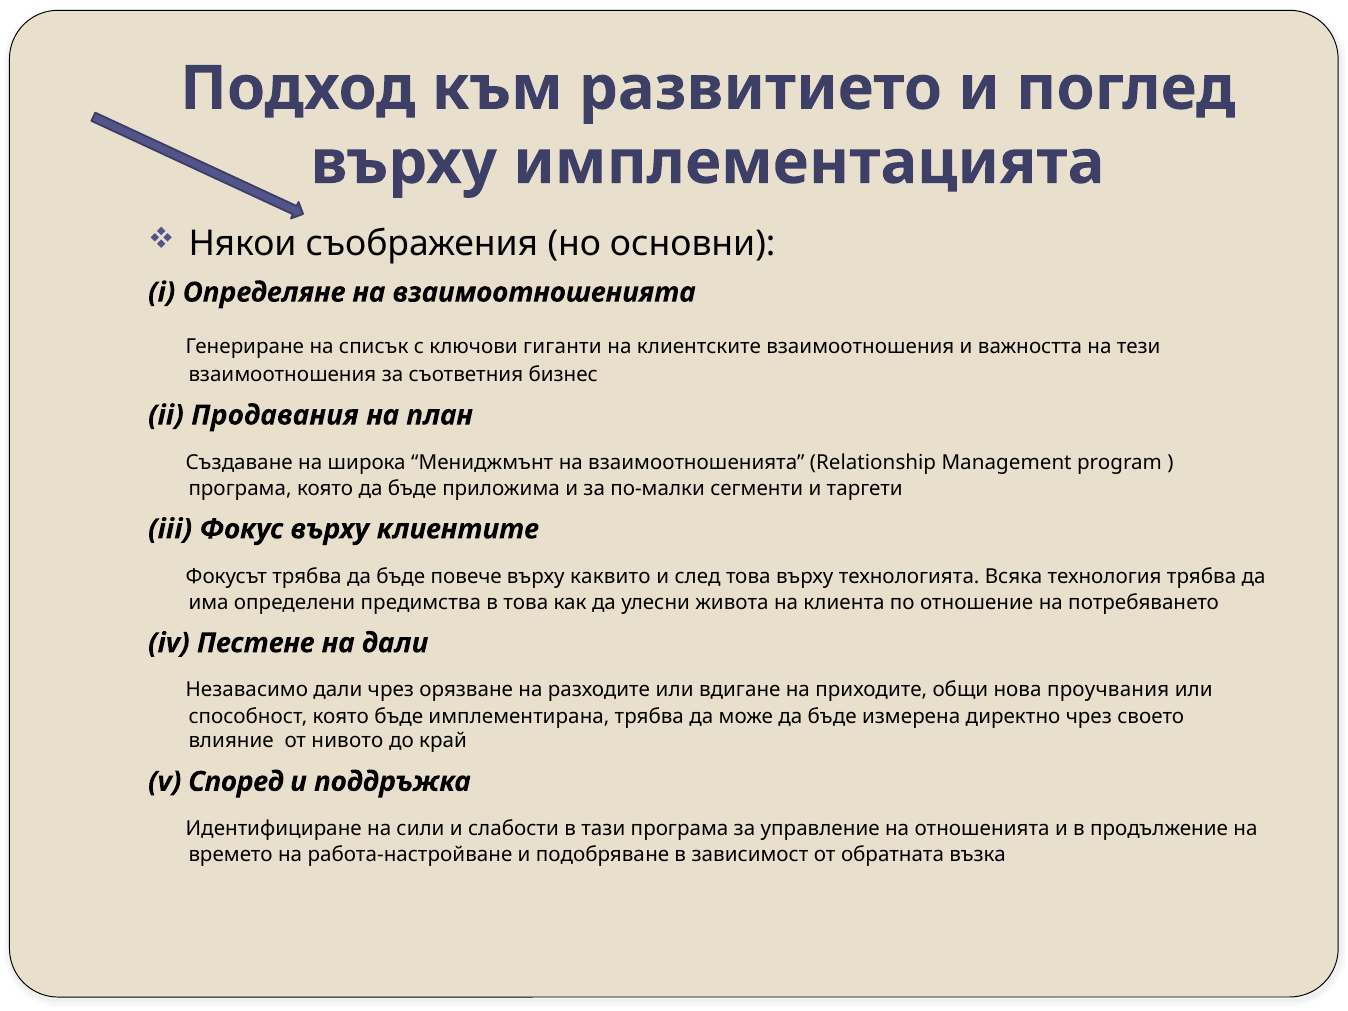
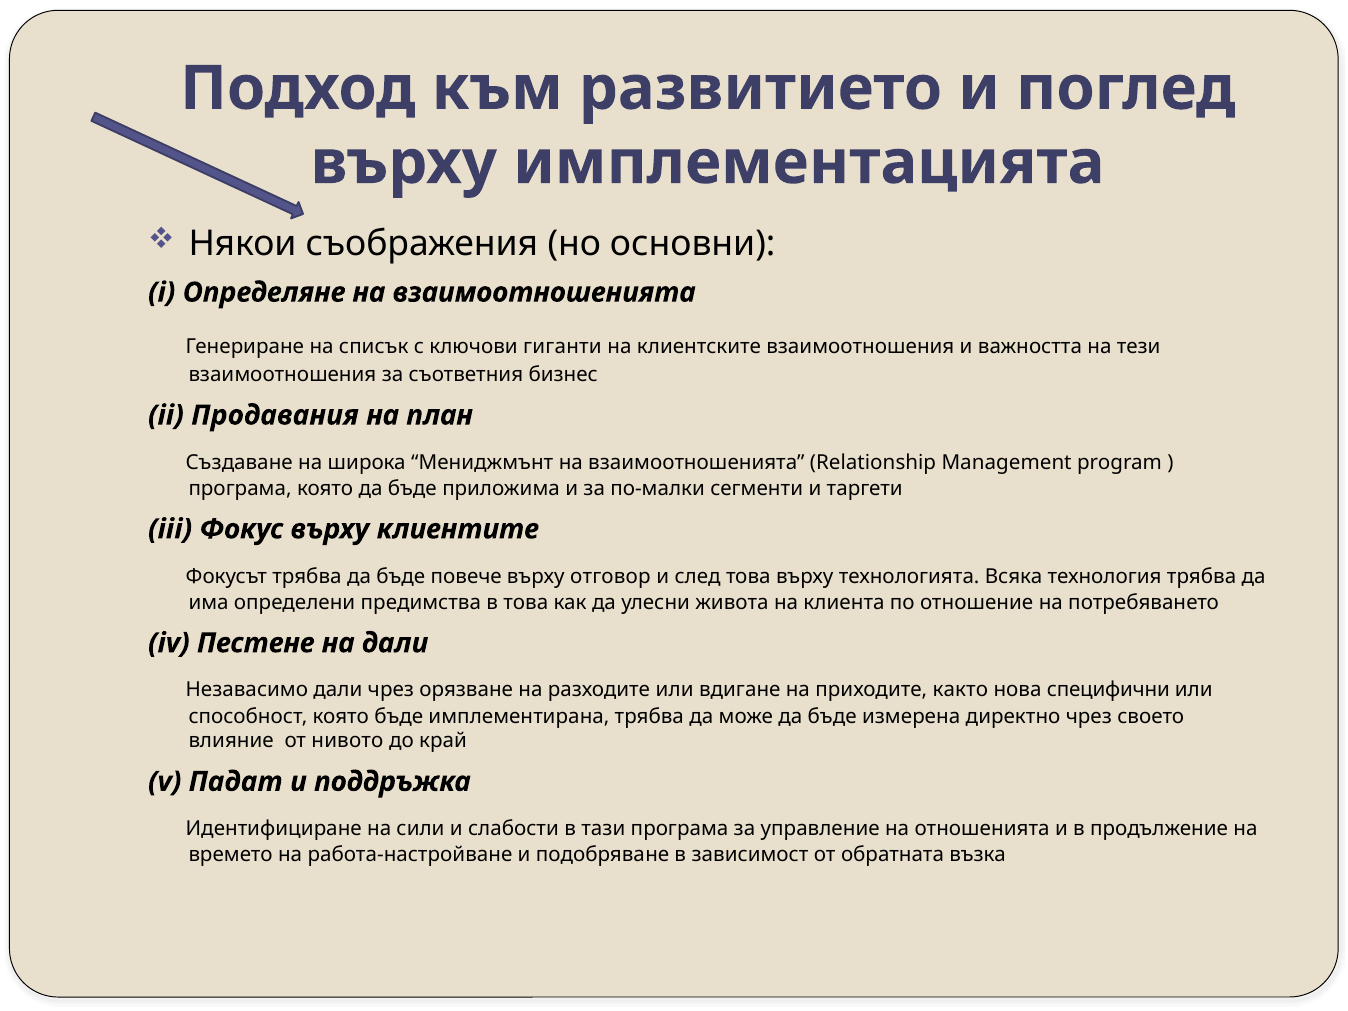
каквито: каквито -> отговор
общи: общи -> както
проучвания: проучвания -> специфични
Според: Според -> Падат
